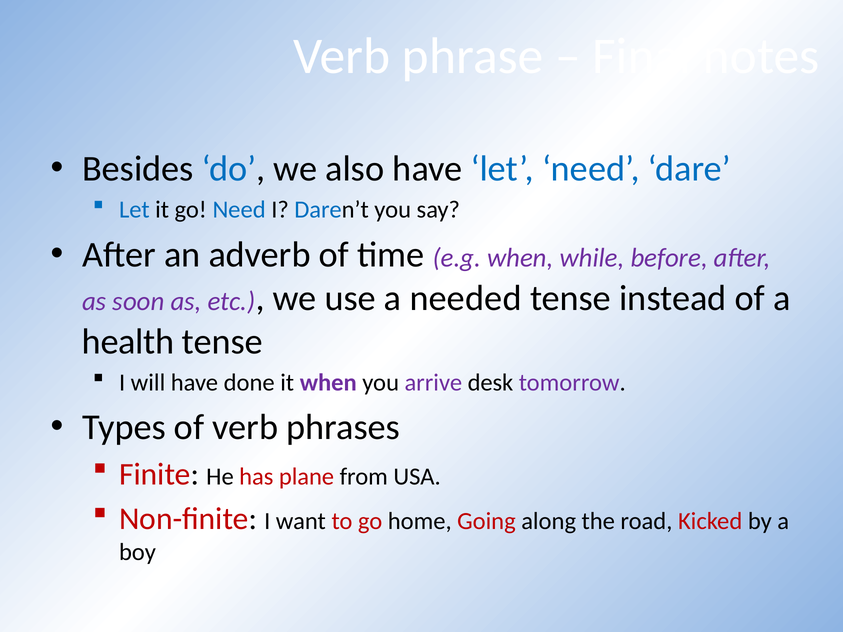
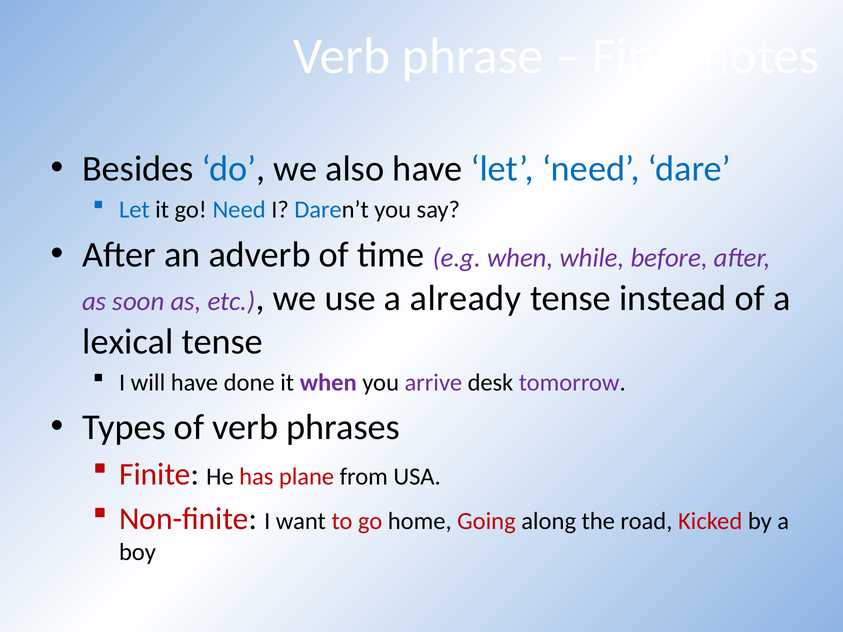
needed: needed -> already
health: health -> lexical
